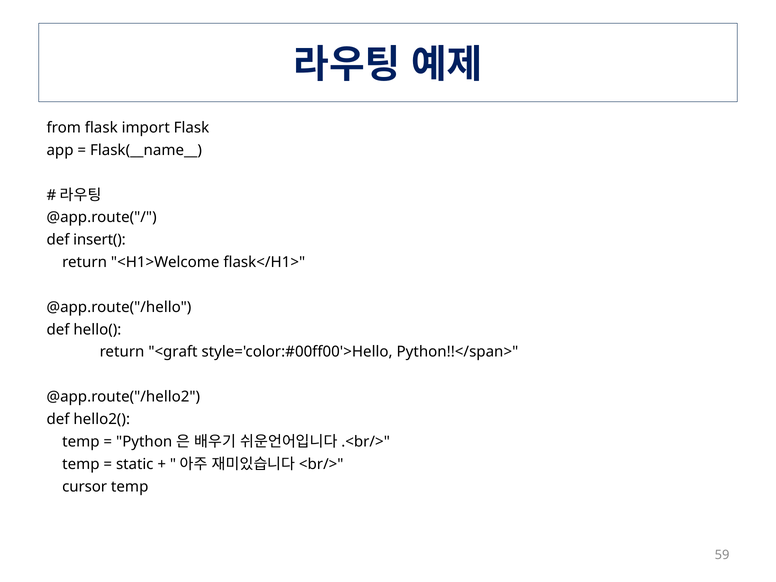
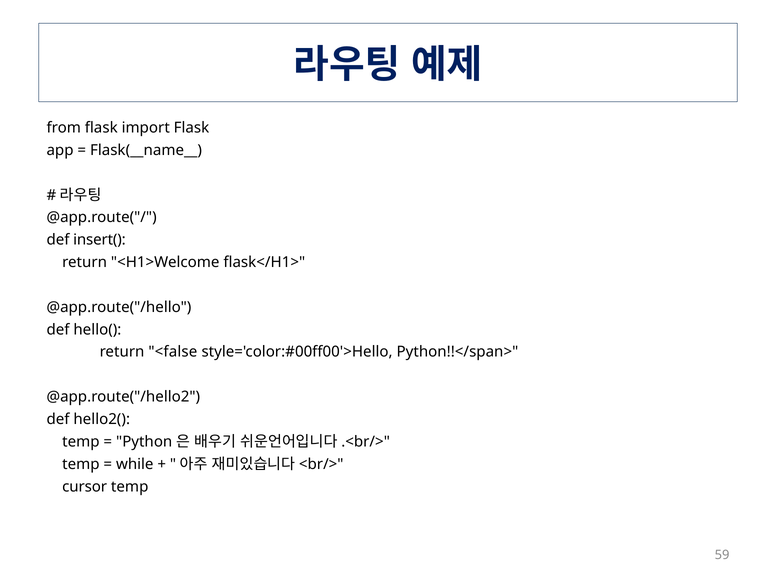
<graft: <graft -> <false
static: static -> while
